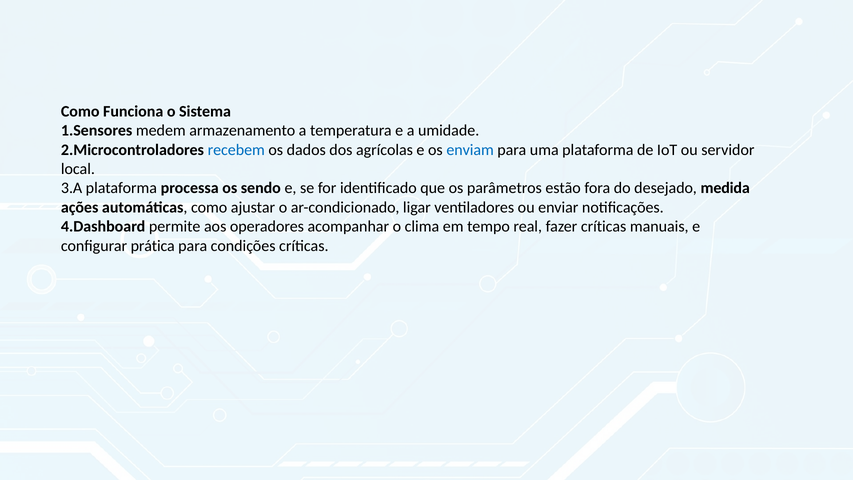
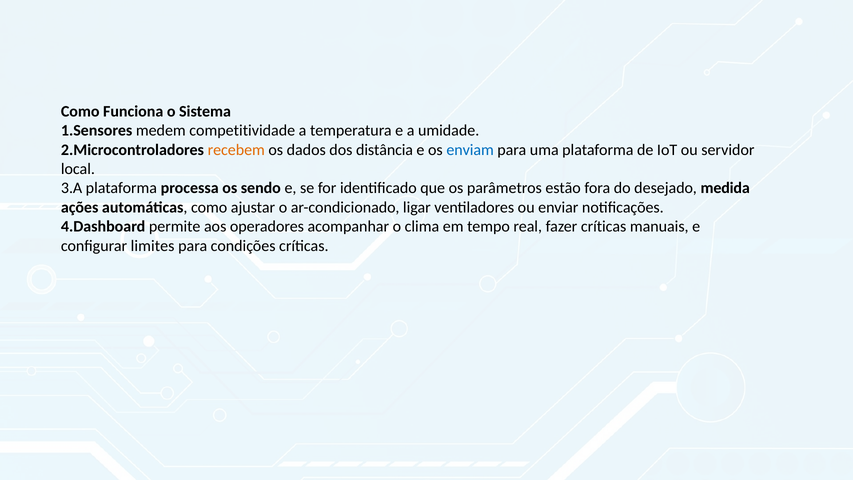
armazenamento: armazenamento -> competitividade
recebem colour: blue -> orange
agrícolas: agrícolas -> distância
prática: prática -> limites
